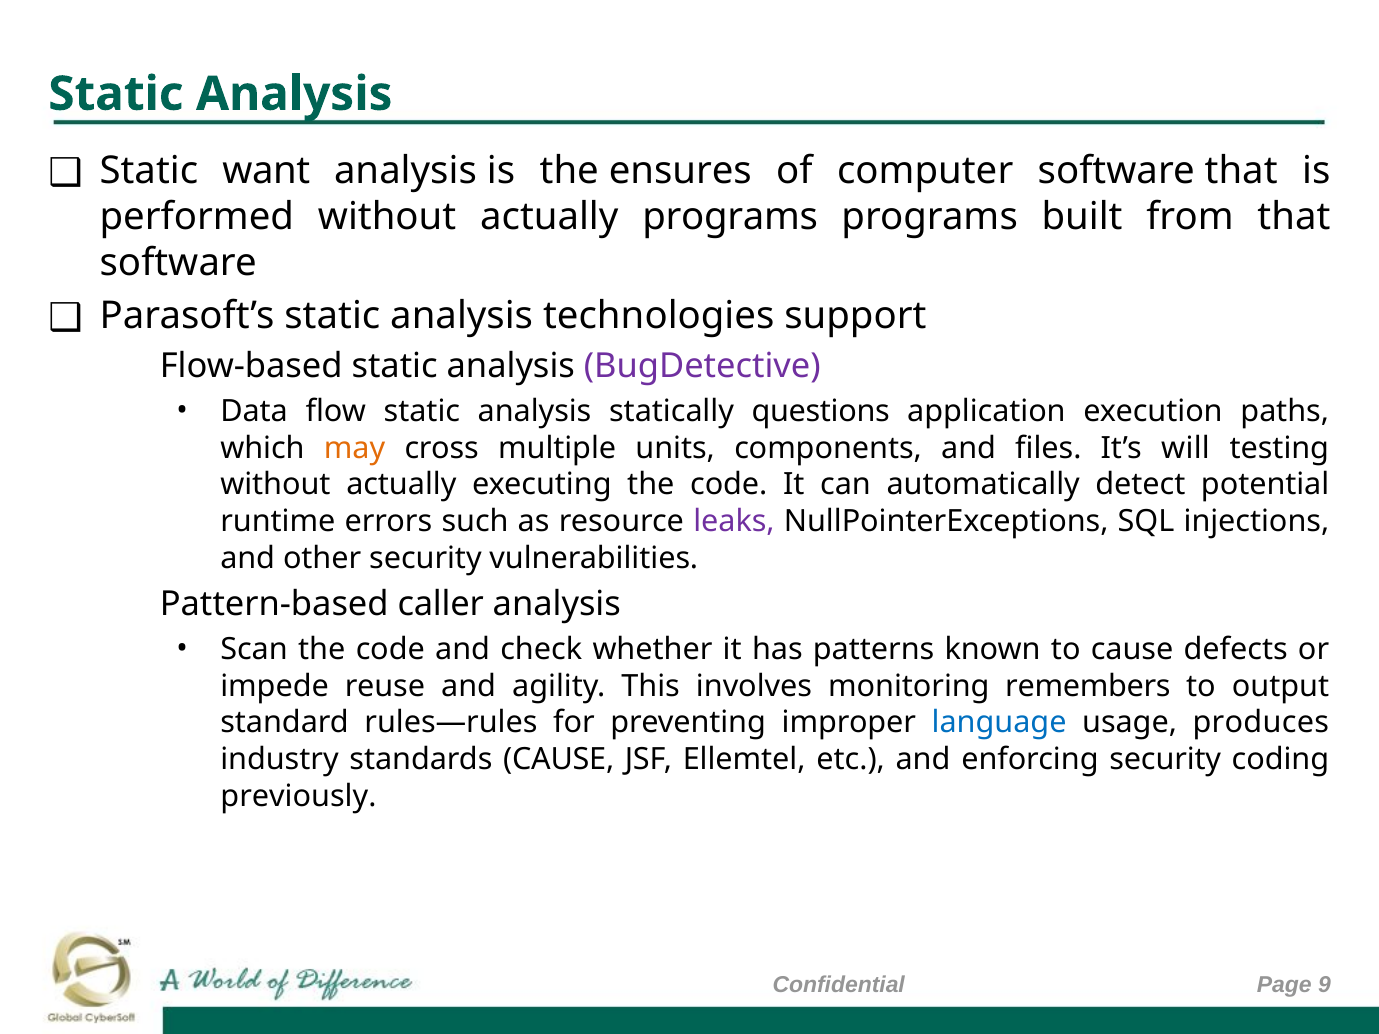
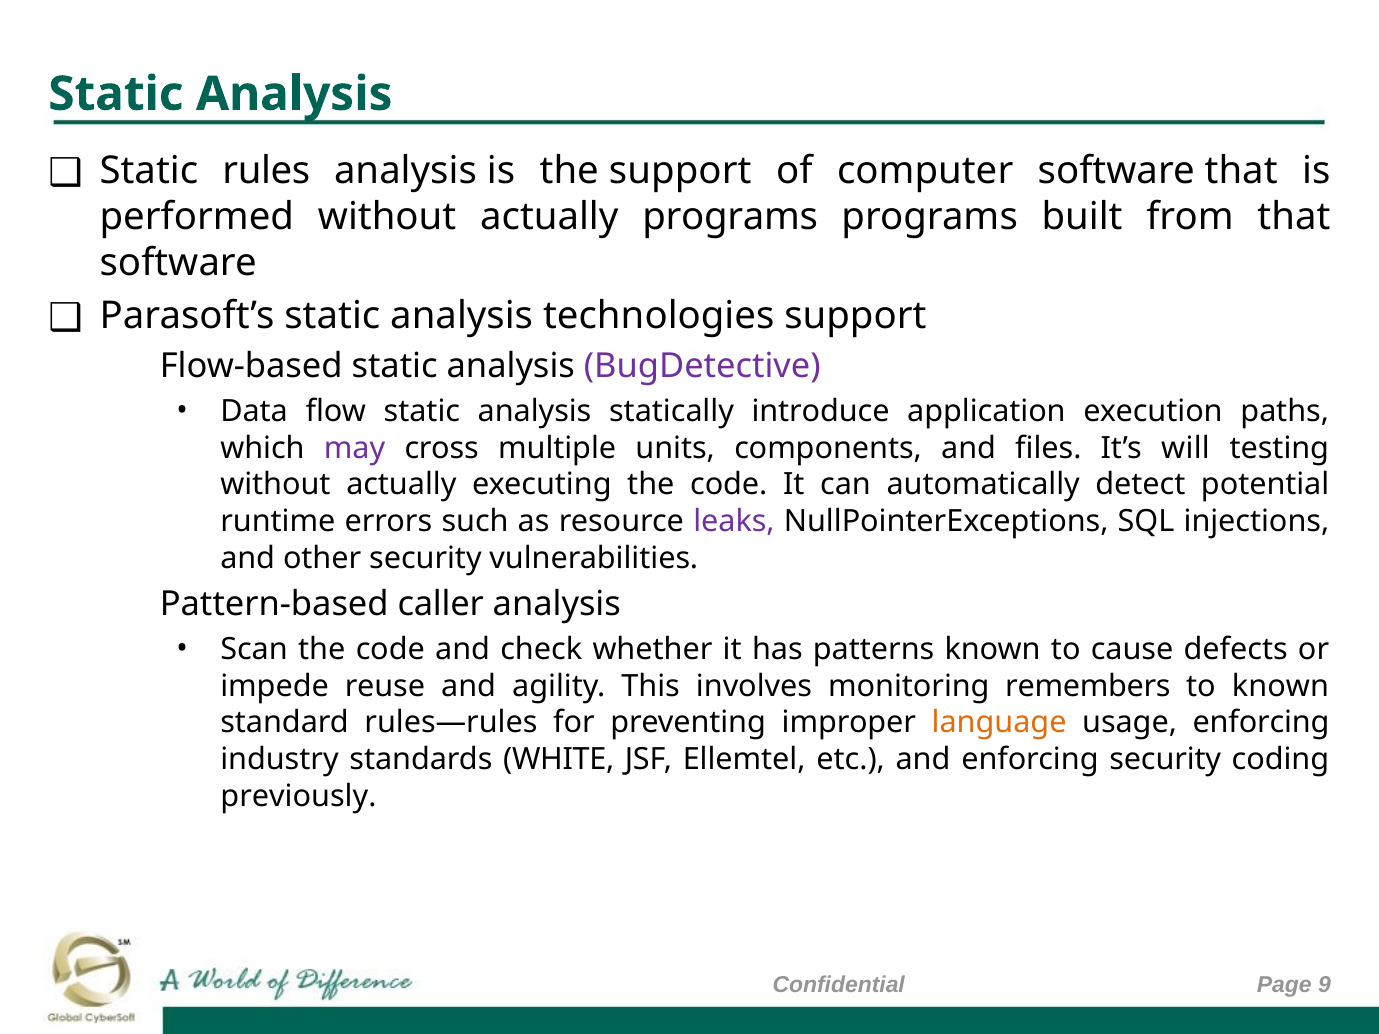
want: want -> rules
the ensures: ensures -> support
questions: questions -> introduce
may colour: orange -> purple
to output: output -> known
language colour: blue -> orange
usage produces: produces -> enforcing
standards CAUSE: CAUSE -> WHITE
